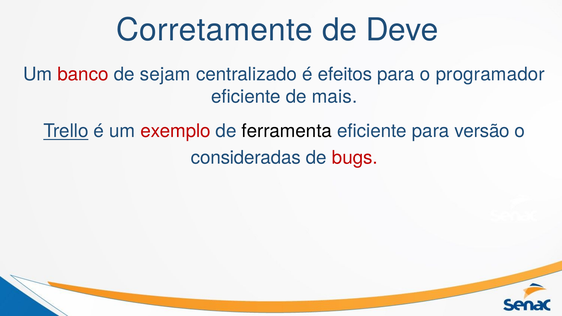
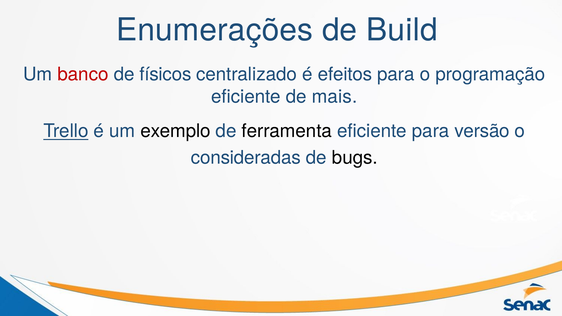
Corretamente: Corretamente -> Enumerações
Deve: Deve -> Build
sejam: sejam -> físicos
programador: programador -> programação
exemplo colour: red -> black
bugs colour: red -> black
